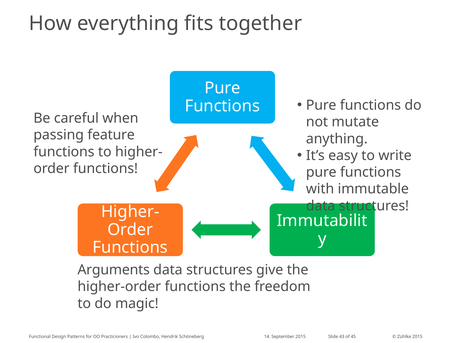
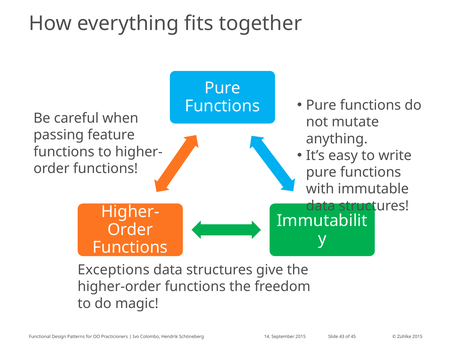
Arguments: Arguments -> Exceptions
